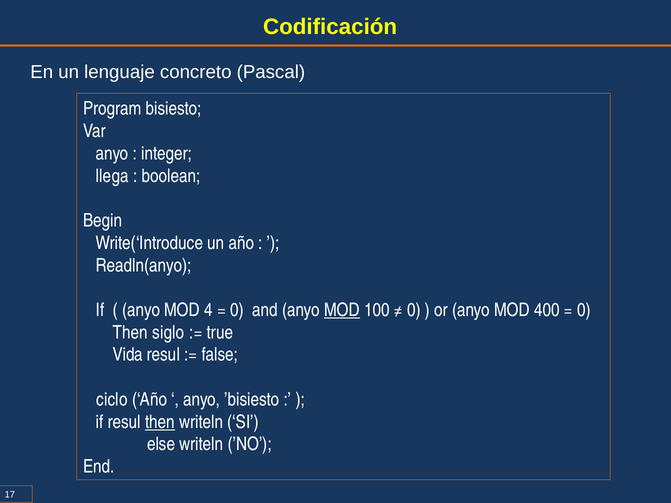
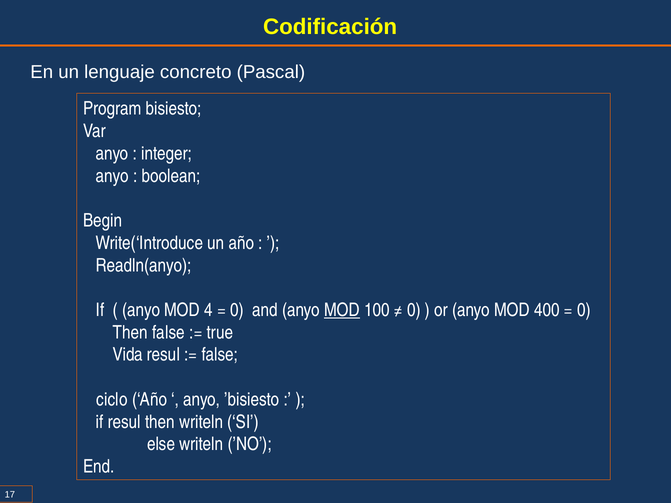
llega at (112, 176): llega -> anyo
Then siglo: siglo -> false
then at (160, 422) underline: present -> none
